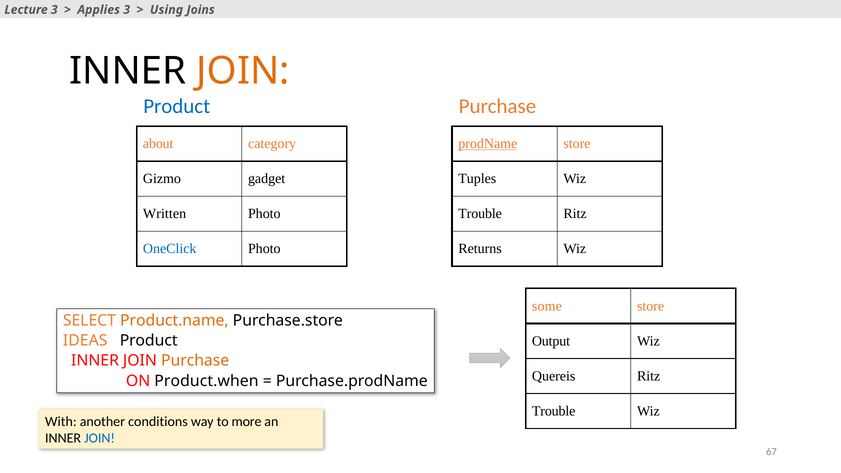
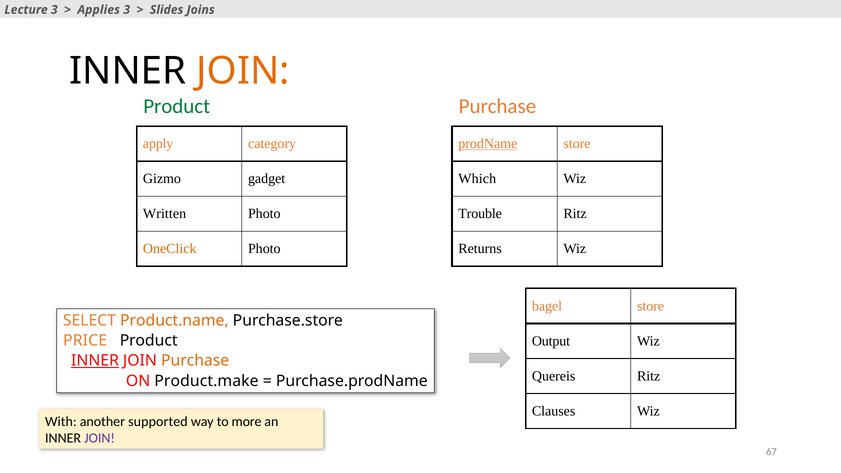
Using: Using -> Slides
Product at (177, 107) colour: blue -> green
about: about -> apply
Tuples: Tuples -> Which
OneClick colour: blue -> orange
some: some -> bagel
IDEAS: IDEAS -> PRICE
INNER at (95, 361) underline: none -> present
Product.when: Product.when -> Product.make
Trouble at (554, 411): Trouble -> Clauses
conditions: conditions -> supported
JOIN at (100, 438) colour: blue -> purple
